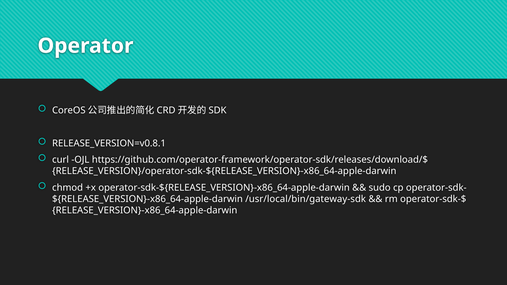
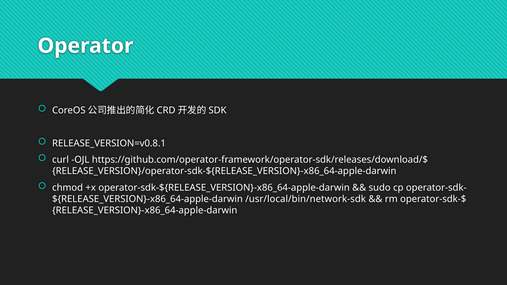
/usr/local/bin/gateway-sdk: /usr/local/bin/gateway-sdk -> /usr/local/bin/network-sdk
